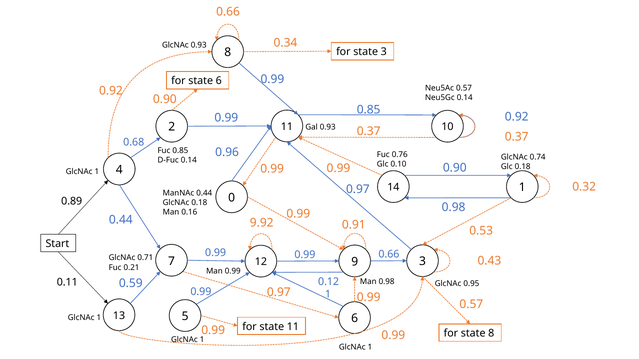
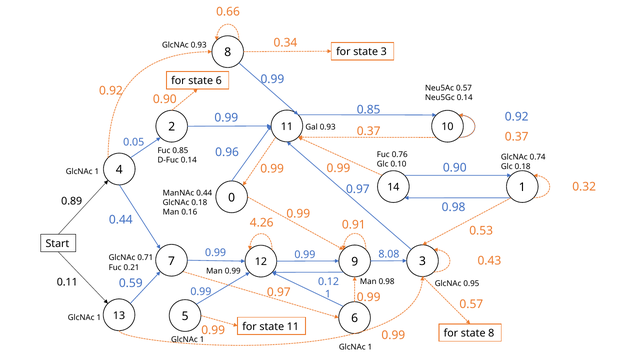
0.68: 0.68 -> 0.05
9.92: 9.92 -> 4.26
0.99 0.66: 0.66 -> 8.08
